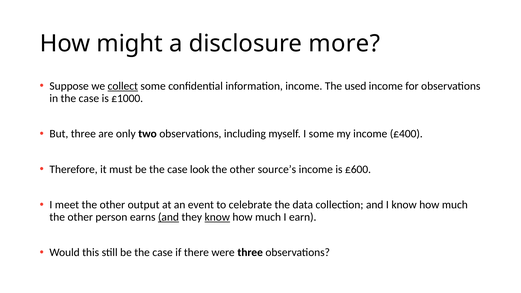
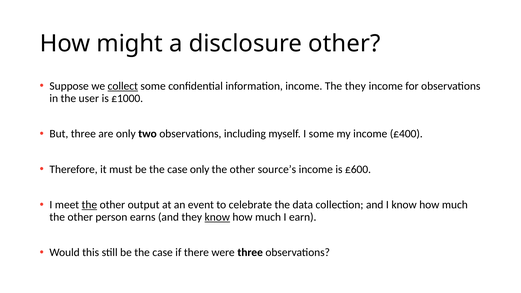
disclosure more: more -> other
The used: used -> they
in the case: case -> user
case look: look -> only
the at (89, 205) underline: none -> present
and at (168, 217) underline: present -> none
